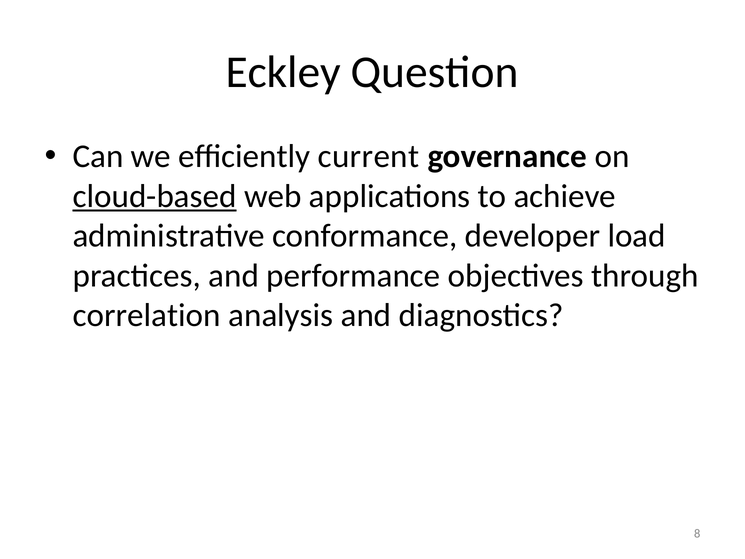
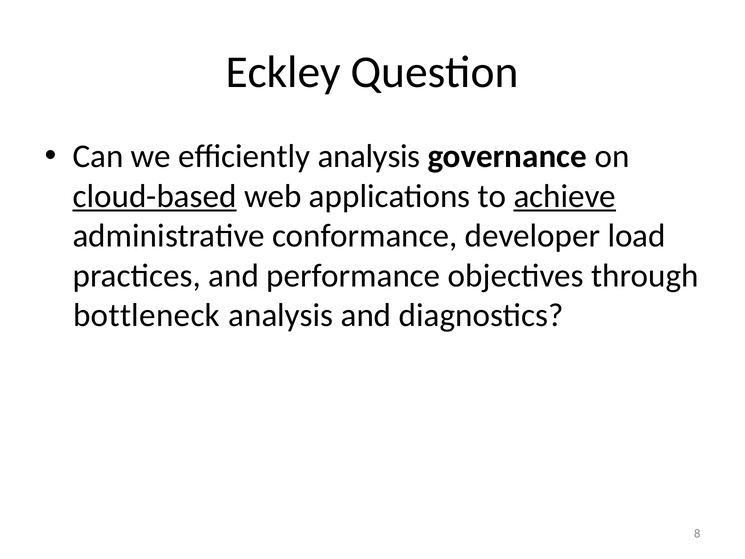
efficiently current: current -> analysis
achieve underline: none -> present
correlation: correlation -> bottleneck
